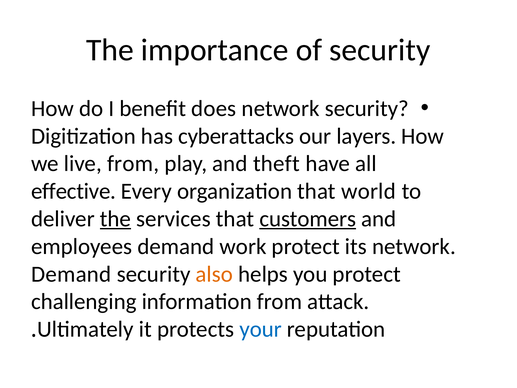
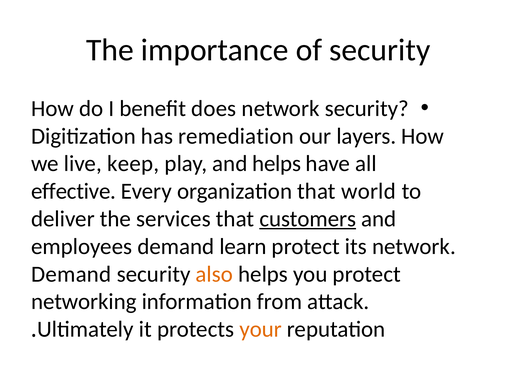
cyberattacks: cyberattacks -> remediation
live from: from -> keep
and theft: theft -> helps
the at (115, 219) underline: present -> none
work: work -> learn
challenging: challenging -> networking
your colour: blue -> orange
